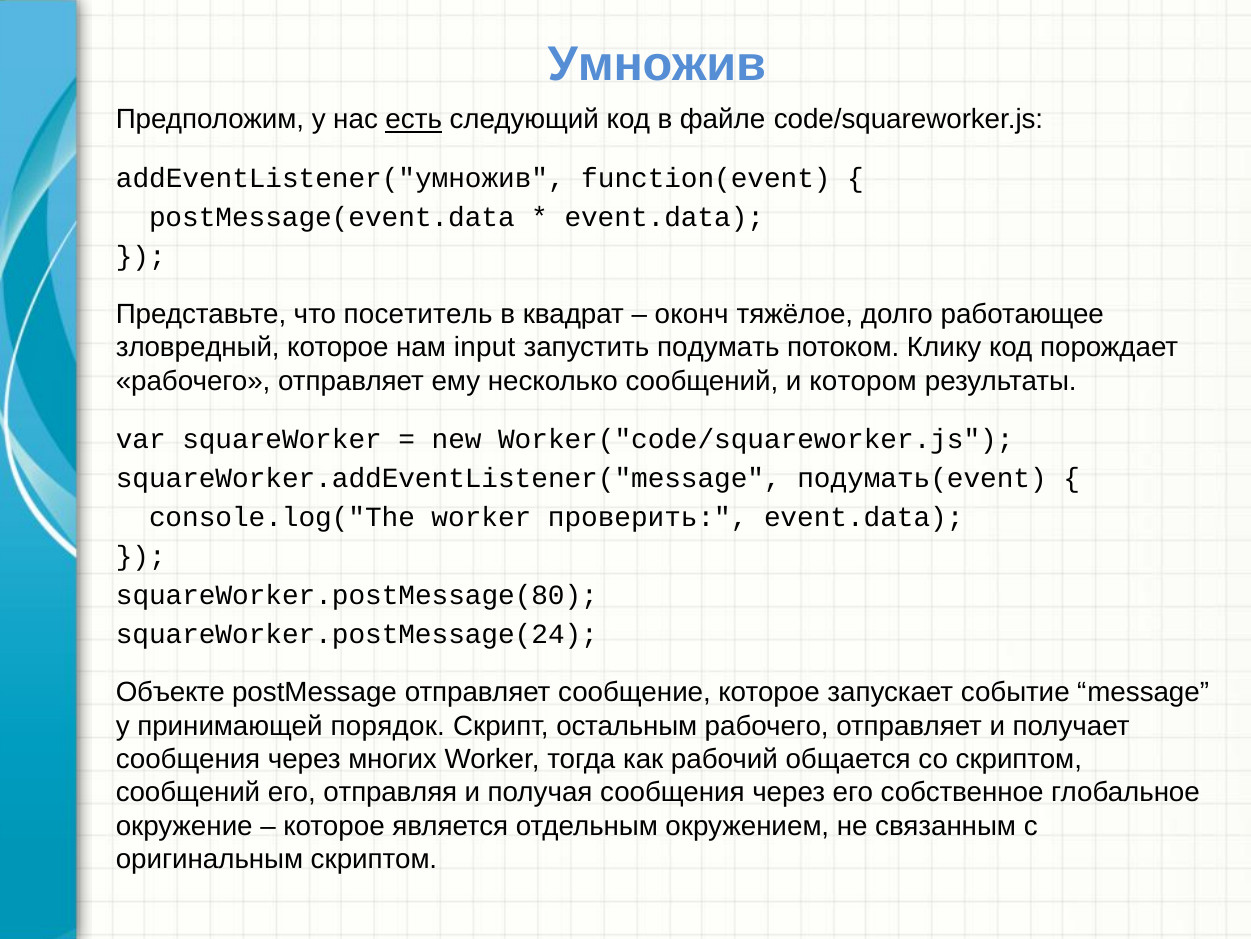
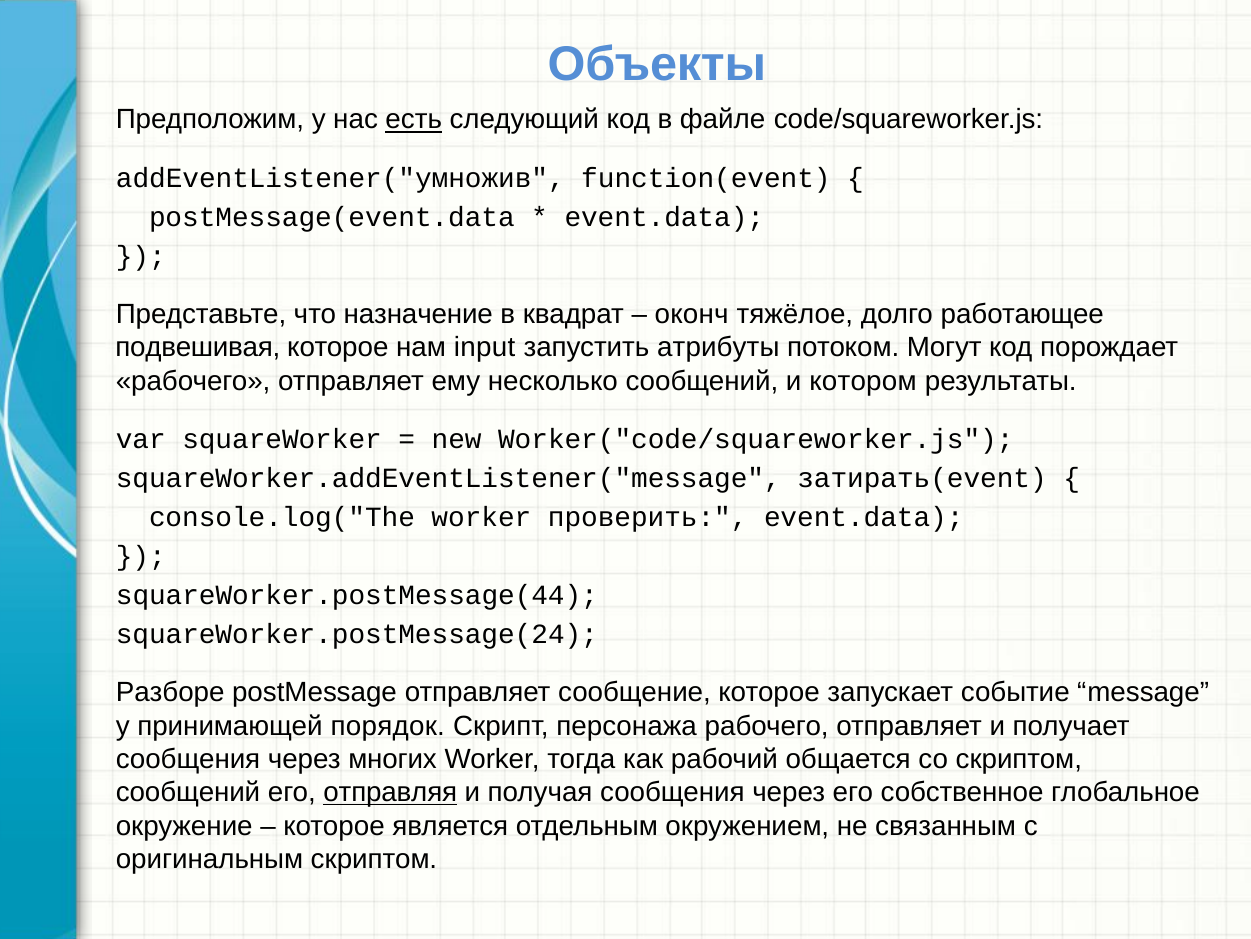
Умножив: Умножив -> Объекты
посетитель: посетитель -> назначение
зловредный: зловредный -> подвешивая
подумать: подумать -> атрибуты
Клику: Клику -> Могут
подумать(event: подумать(event -> затирать(event
squareWorker.postMessage(80: squareWorker.postMessage(80 -> squareWorker.postMessage(44
Объекте: Объекте -> Разборе
остальным: остальным -> персонажа
отправляя underline: none -> present
